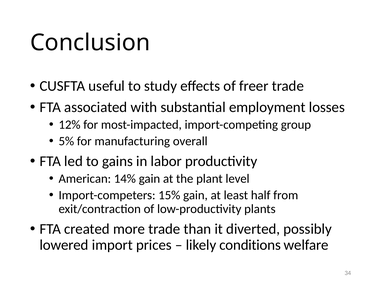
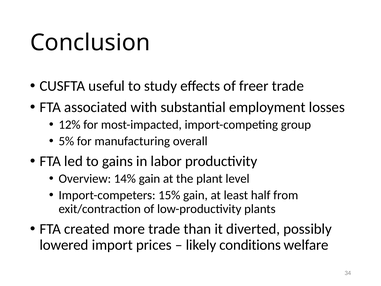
American: American -> Overview
